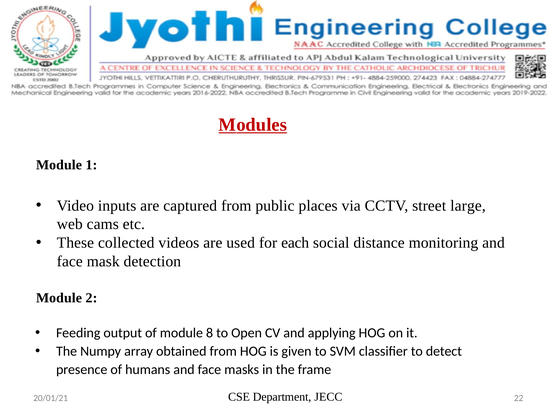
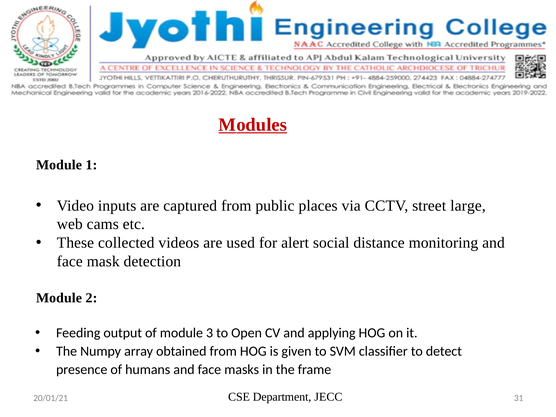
each: each -> alert
8: 8 -> 3
22: 22 -> 31
